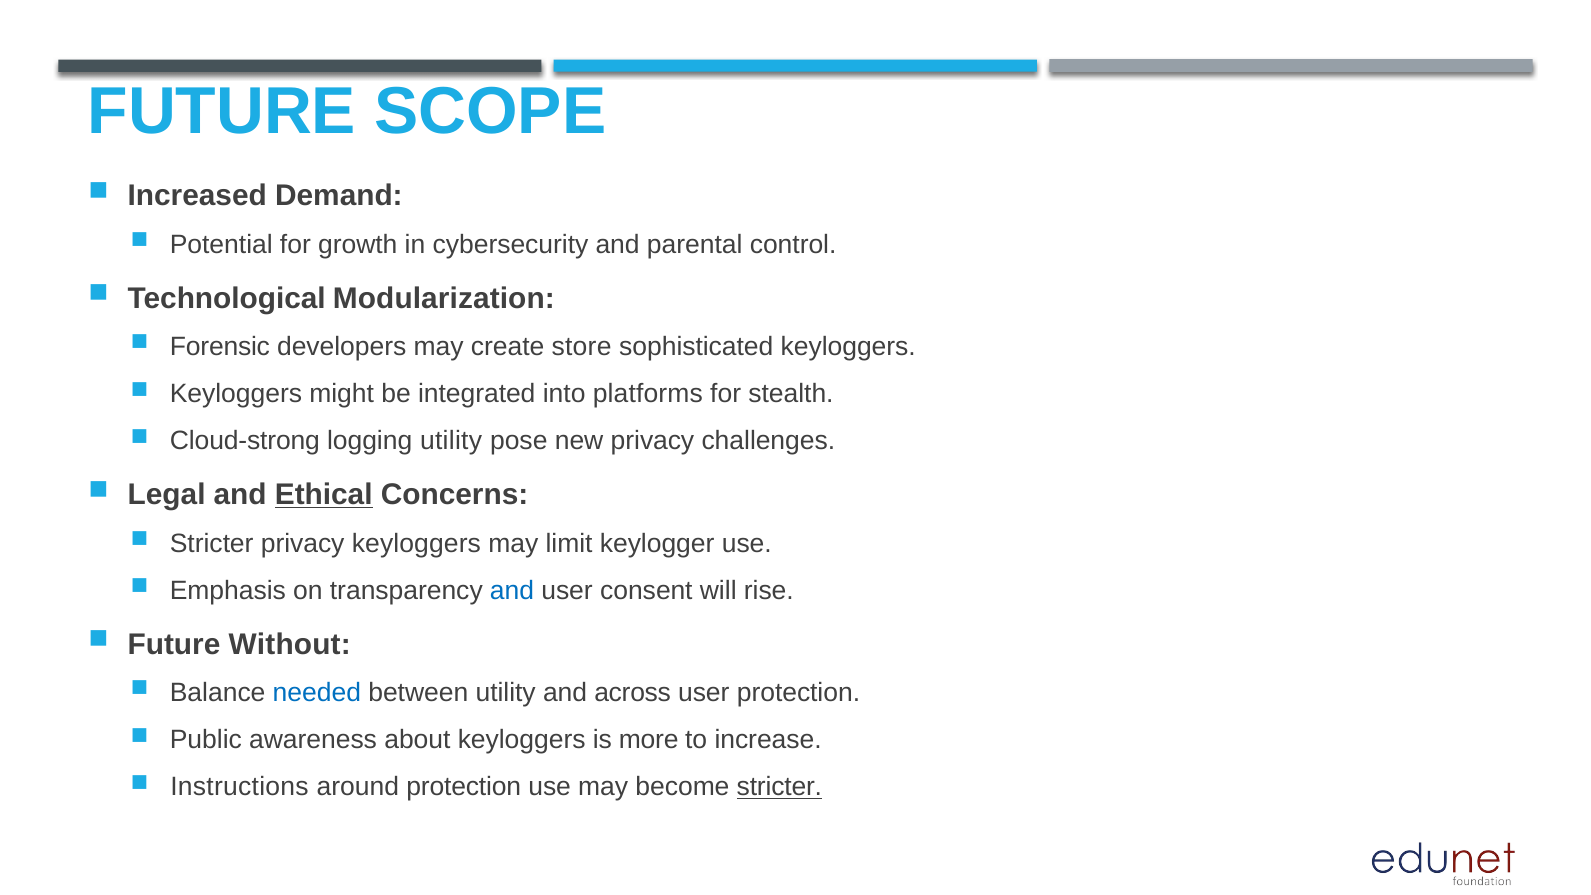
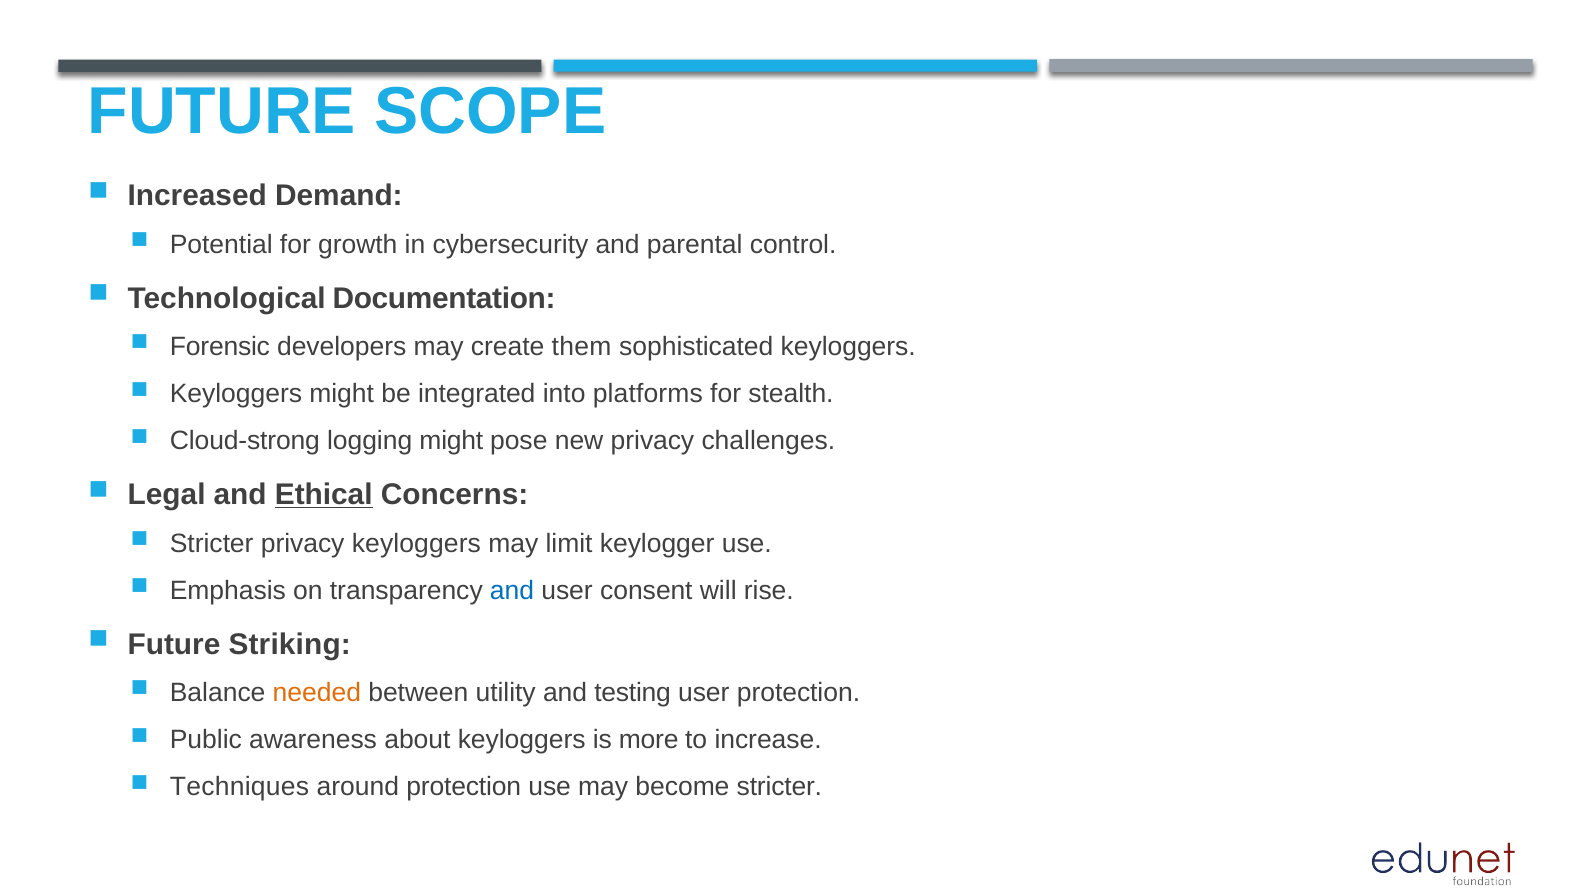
Modularization: Modularization -> Documentation
store: store -> them
logging utility: utility -> might
Without: Without -> Striking
needed colour: blue -> orange
across: across -> testing
Instructions: Instructions -> Techniques
stricter at (779, 787) underline: present -> none
